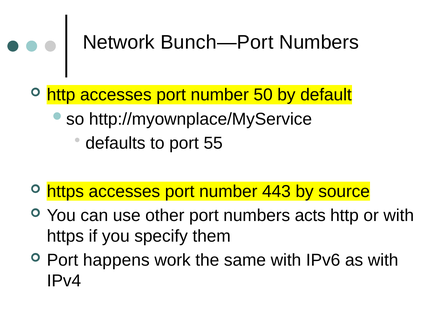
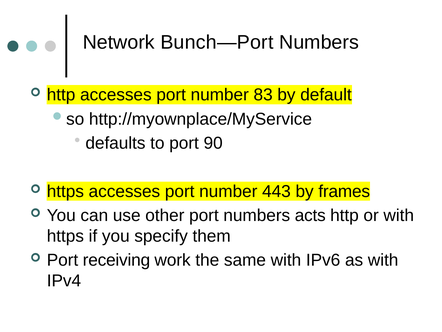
50: 50 -> 83
55: 55 -> 90
source: source -> frames
happens: happens -> receiving
